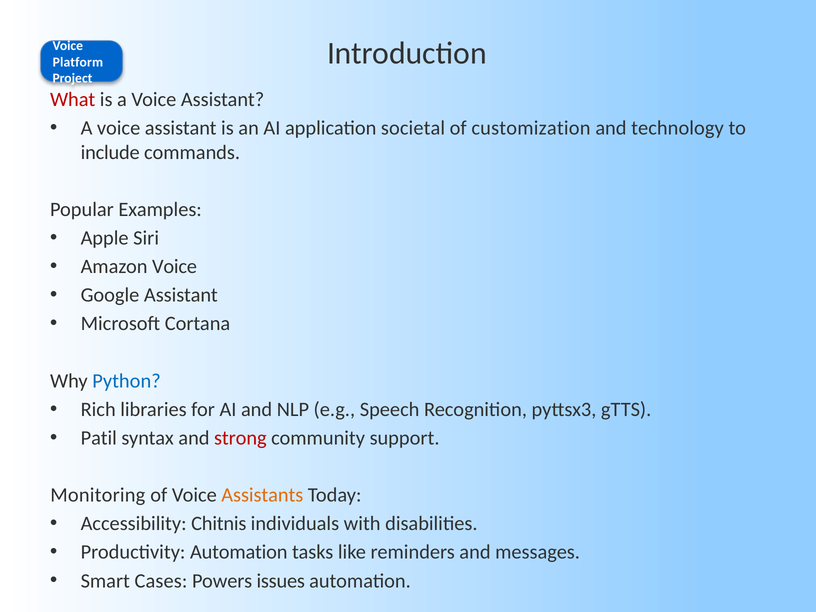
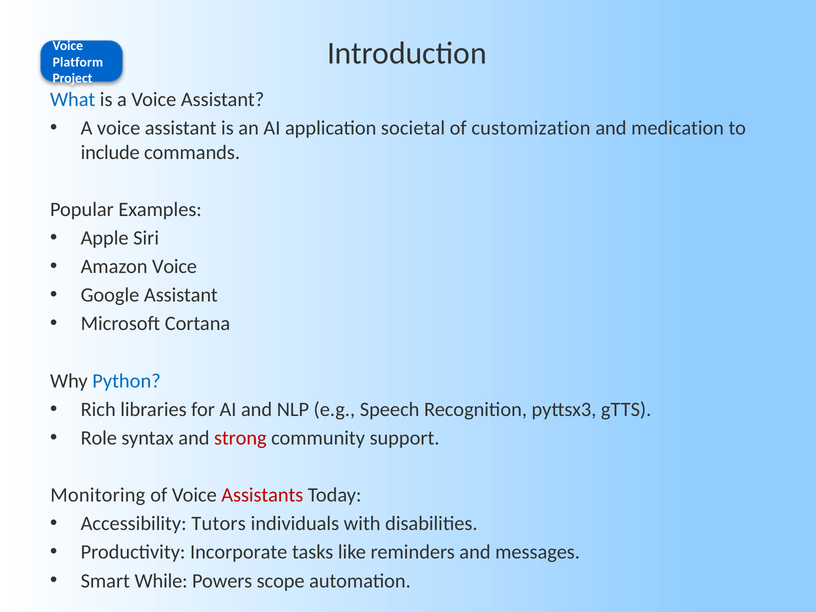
What colour: red -> blue
technology: technology -> medication
Patil: Patil -> Role
Assistants colour: orange -> red
Chitnis: Chitnis -> Tutors
Productivity Automation: Automation -> Incorporate
Cases: Cases -> While
issues: issues -> scope
